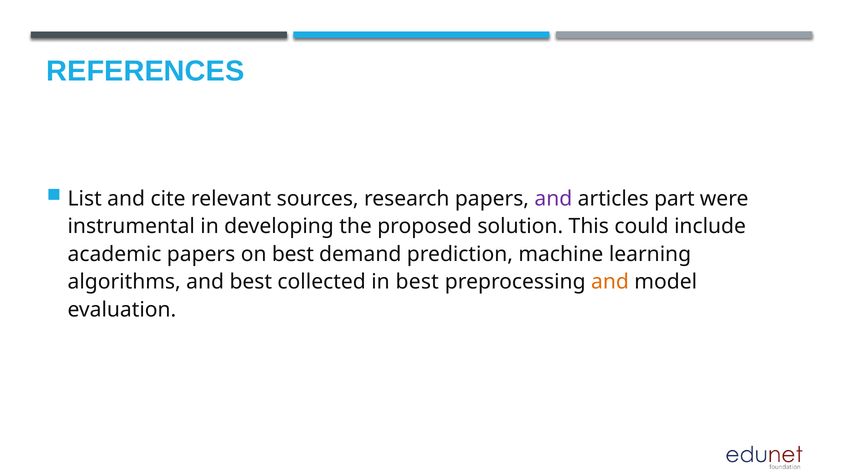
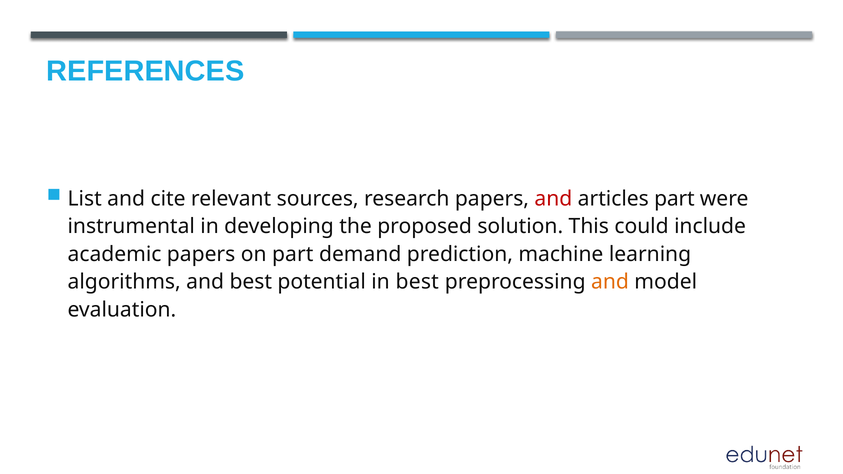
and at (553, 199) colour: purple -> red
on best: best -> part
collected: collected -> potential
